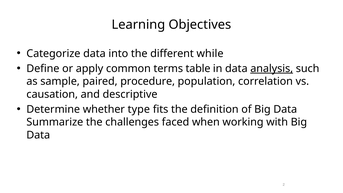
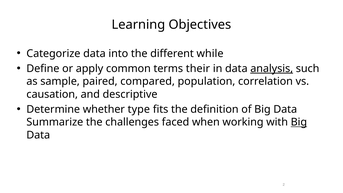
table: table -> their
procedure: procedure -> compared
Big at (299, 122) underline: none -> present
